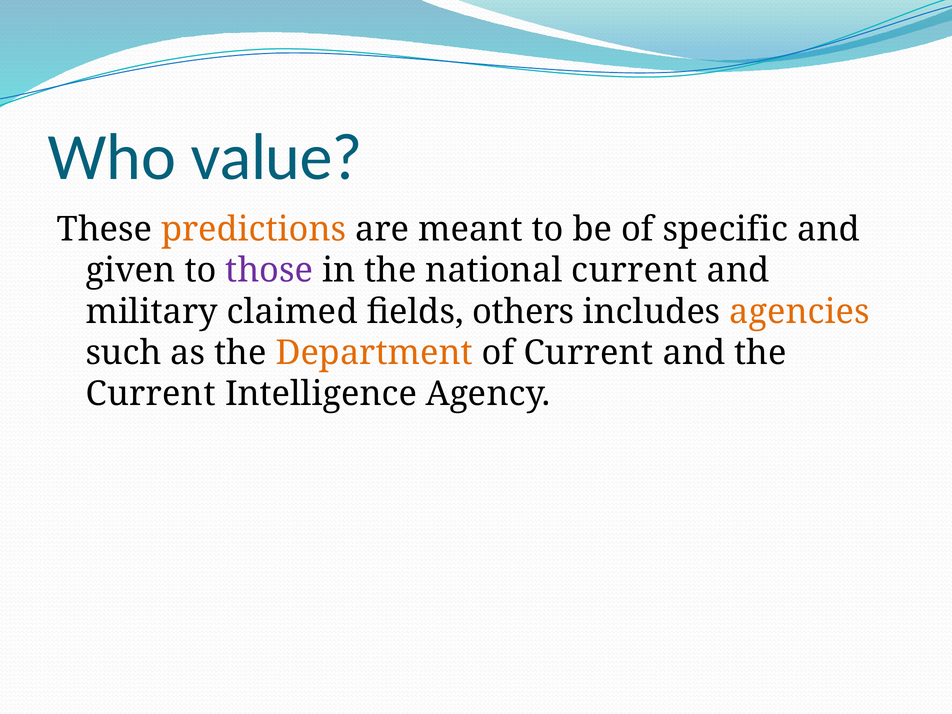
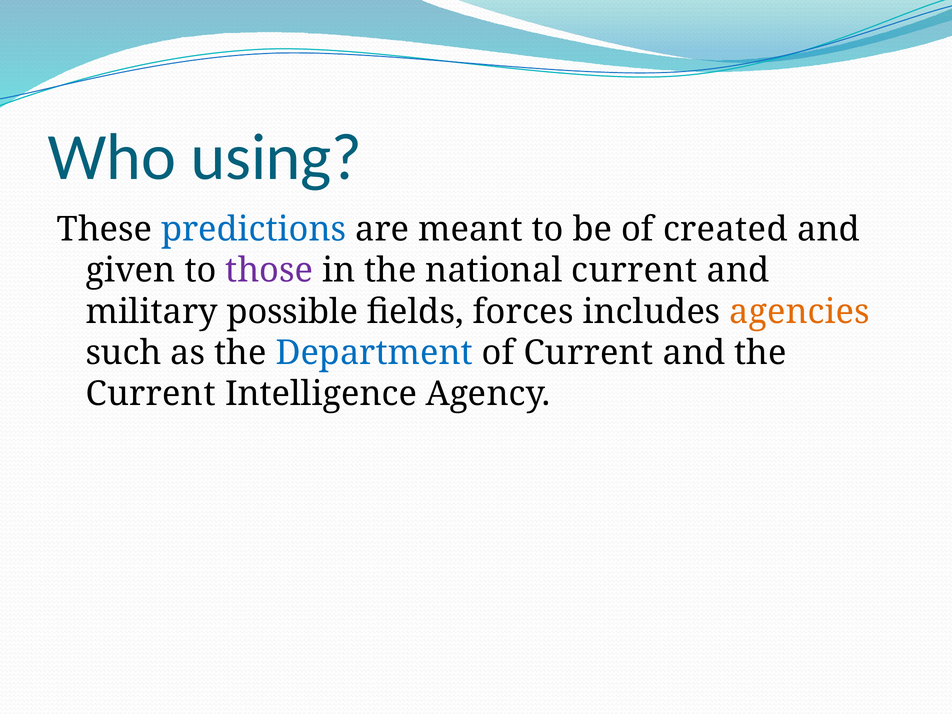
value: value -> using
predictions colour: orange -> blue
specific: specific -> created
claimed: claimed -> possible
others: others -> forces
Department colour: orange -> blue
